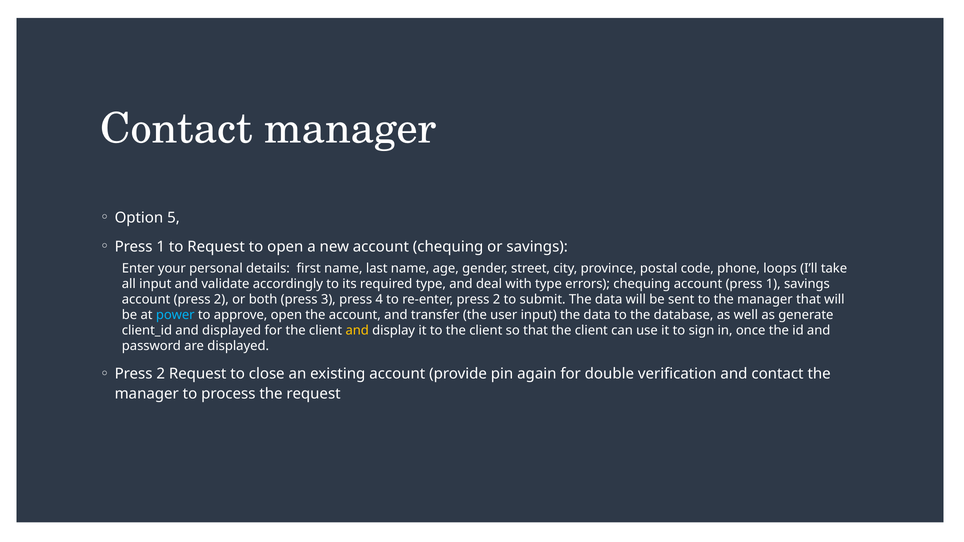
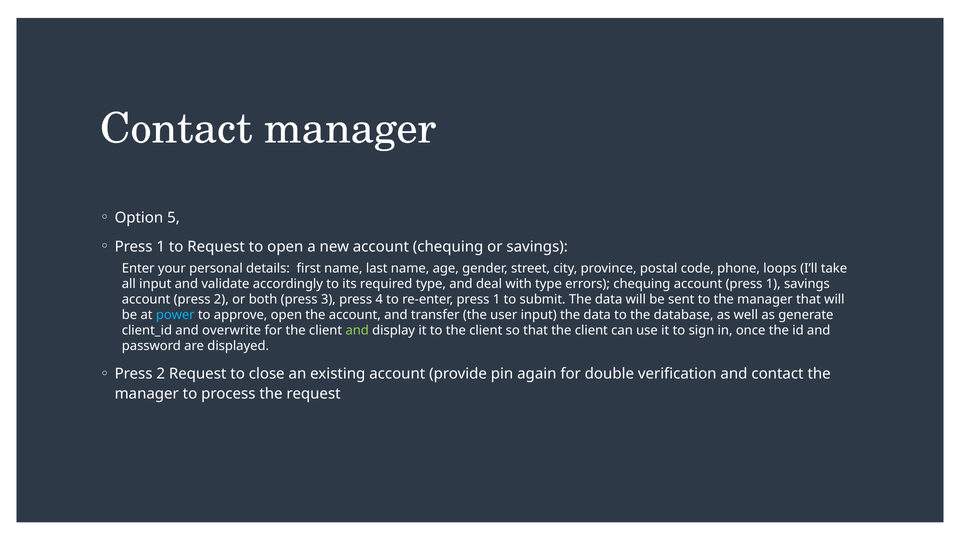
re-enter press 2: 2 -> 1
and displayed: displayed -> overwrite
and at (357, 331) colour: yellow -> light green
